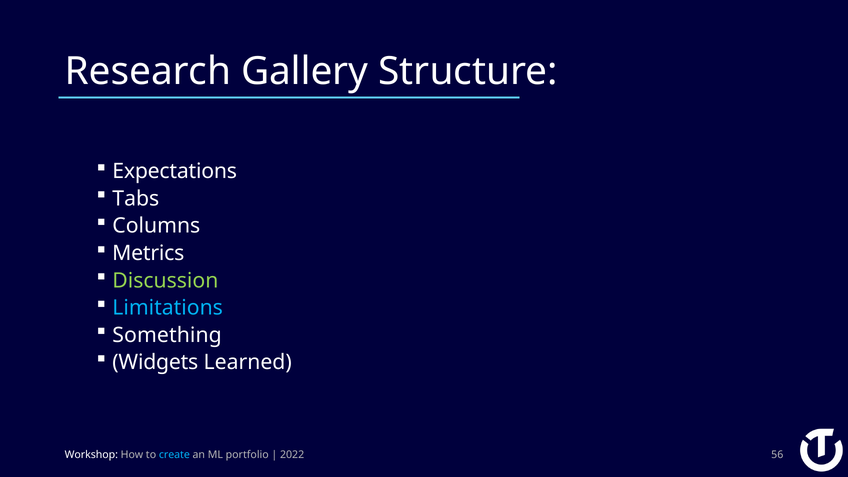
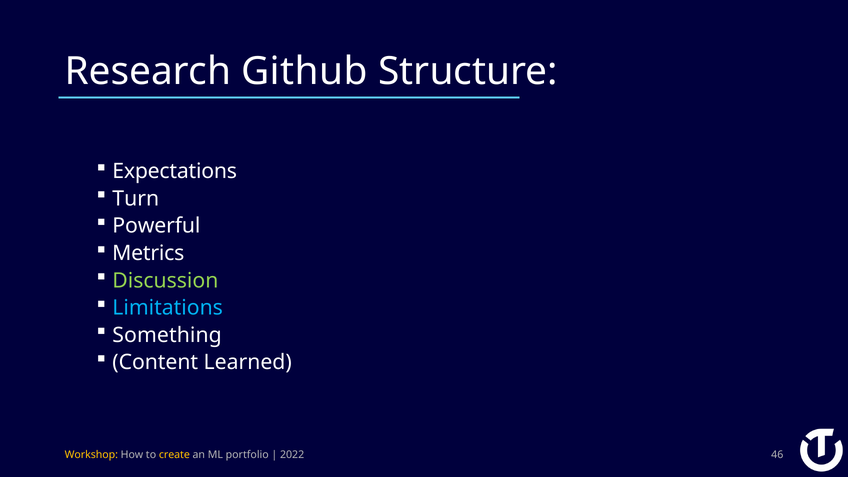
Gallery: Gallery -> Github
Tabs: Tabs -> Turn
Columns: Columns -> Powerful
Widgets: Widgets -> Content
Workshop colour: white -> yellow
create colour: light blue -> yellow
56: 56 -> 46
